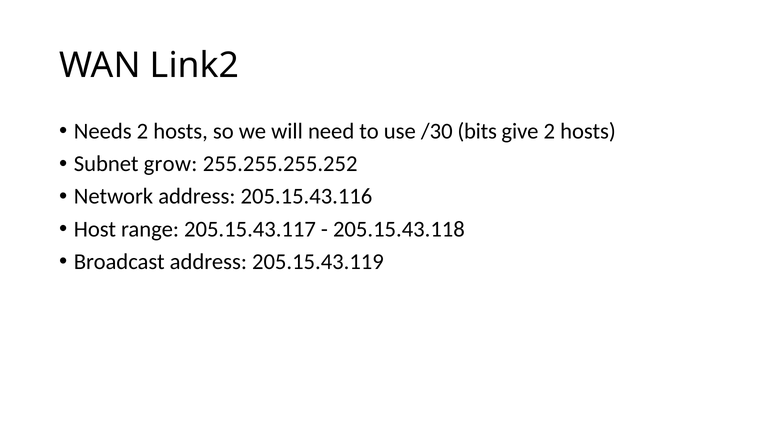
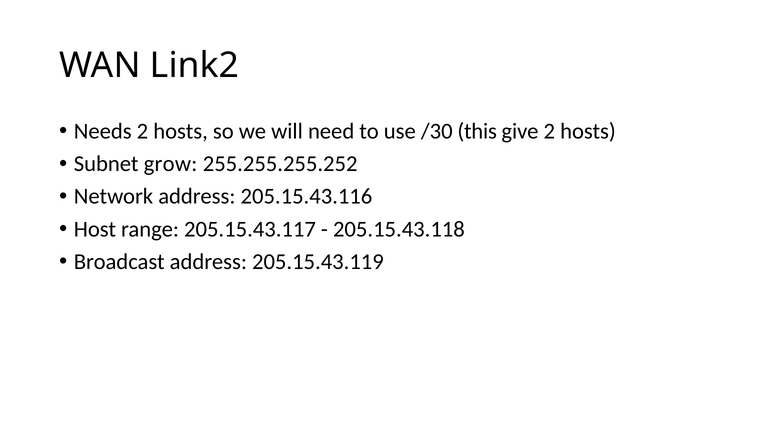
bits: bits -> this
